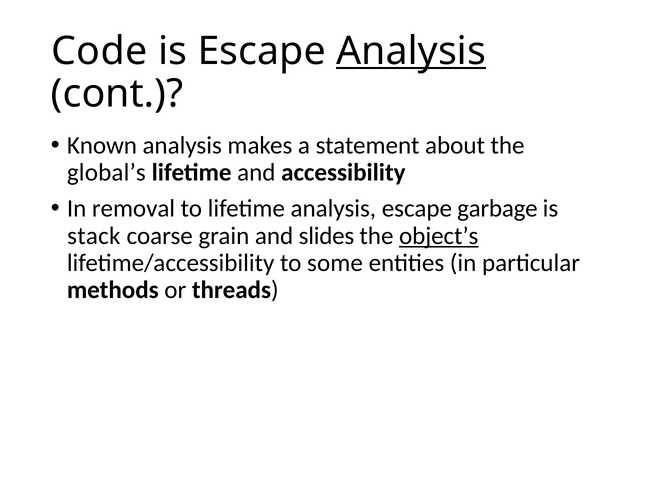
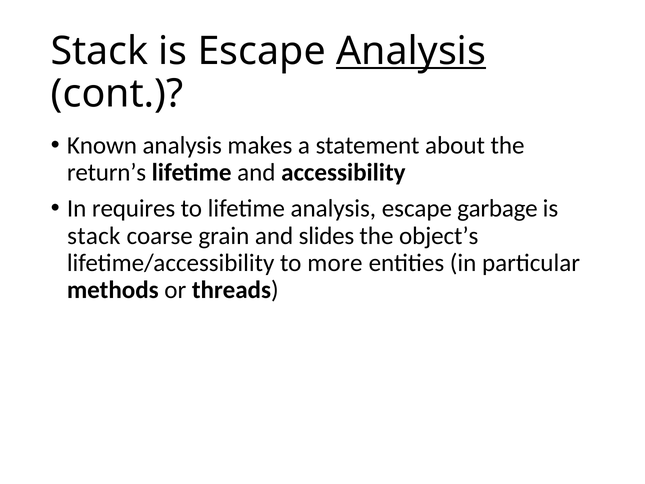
Code at (99, 51): Code -> Stack
global’s: global’s -> return’s
removal: removal -> requires
object’s underline: present -> none
some: some -> more
